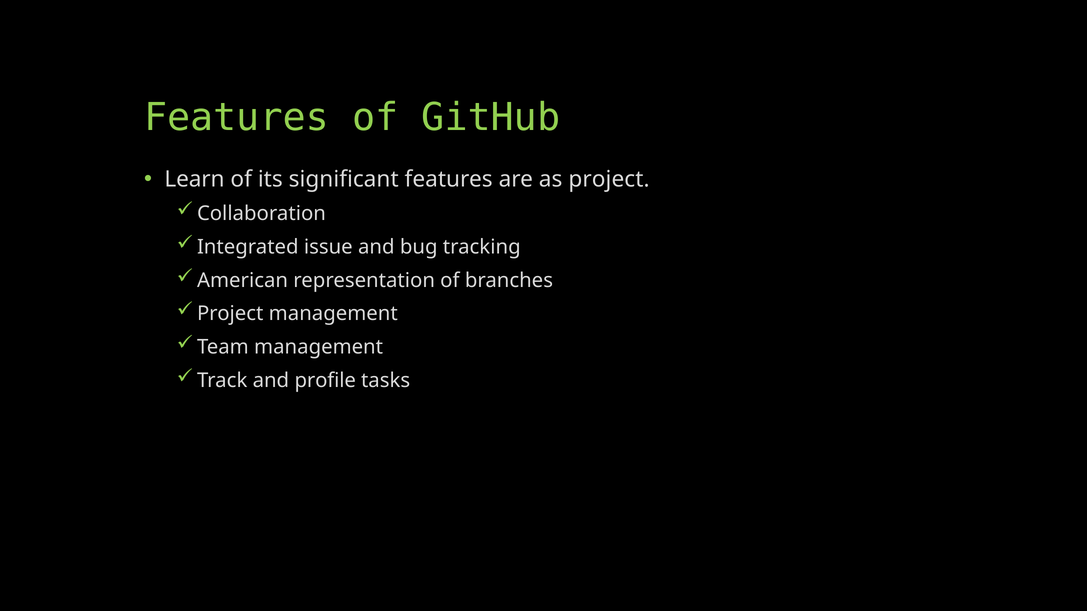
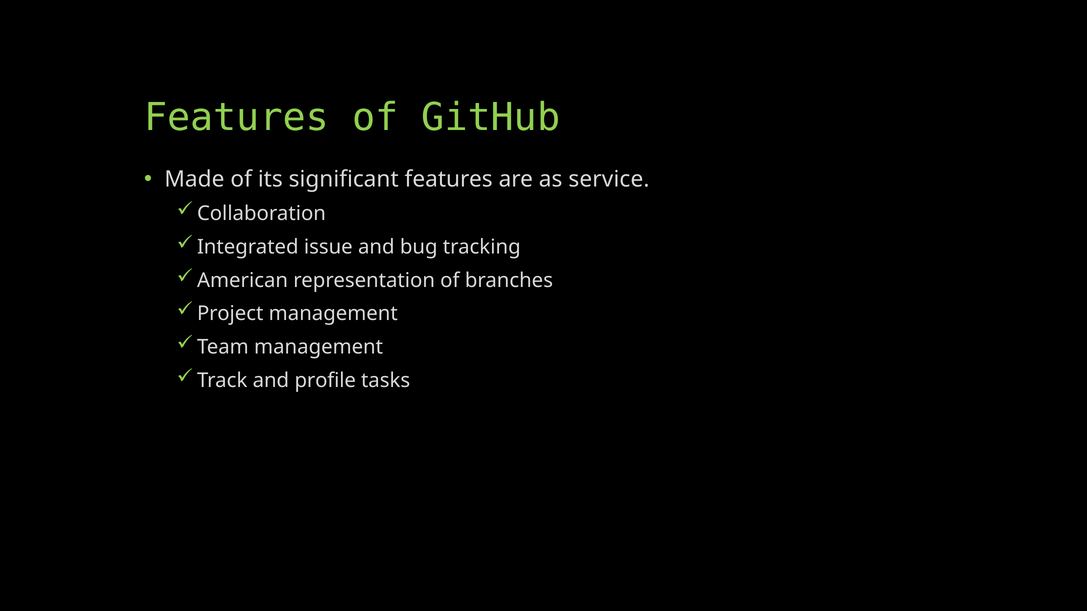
Learn: Learn -> Made
as project: project -> service
